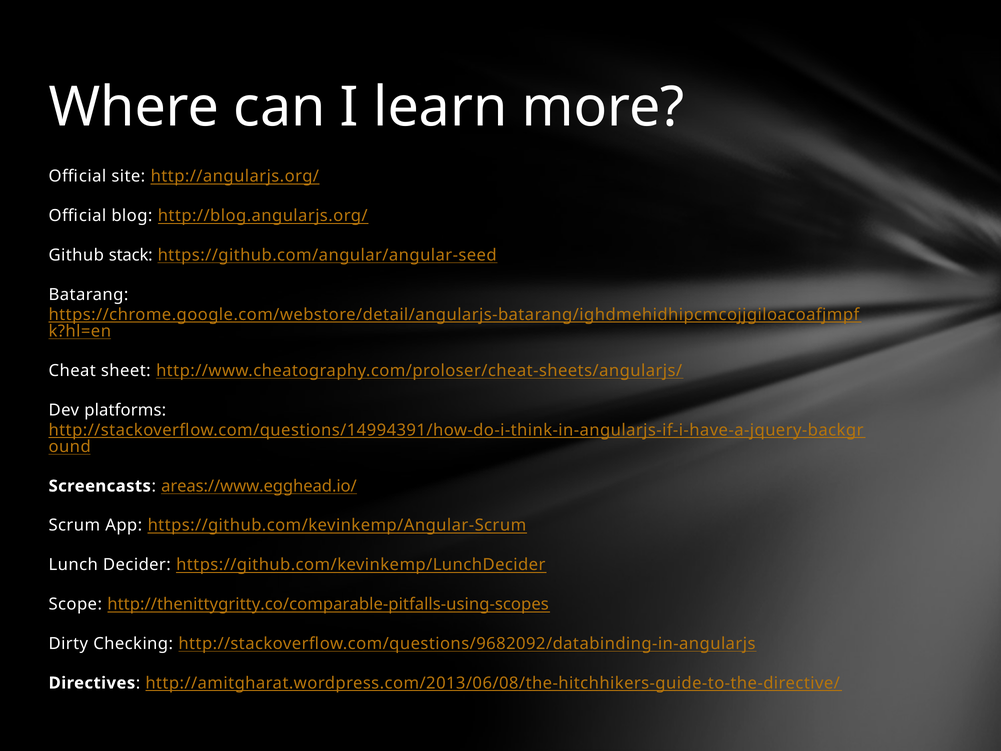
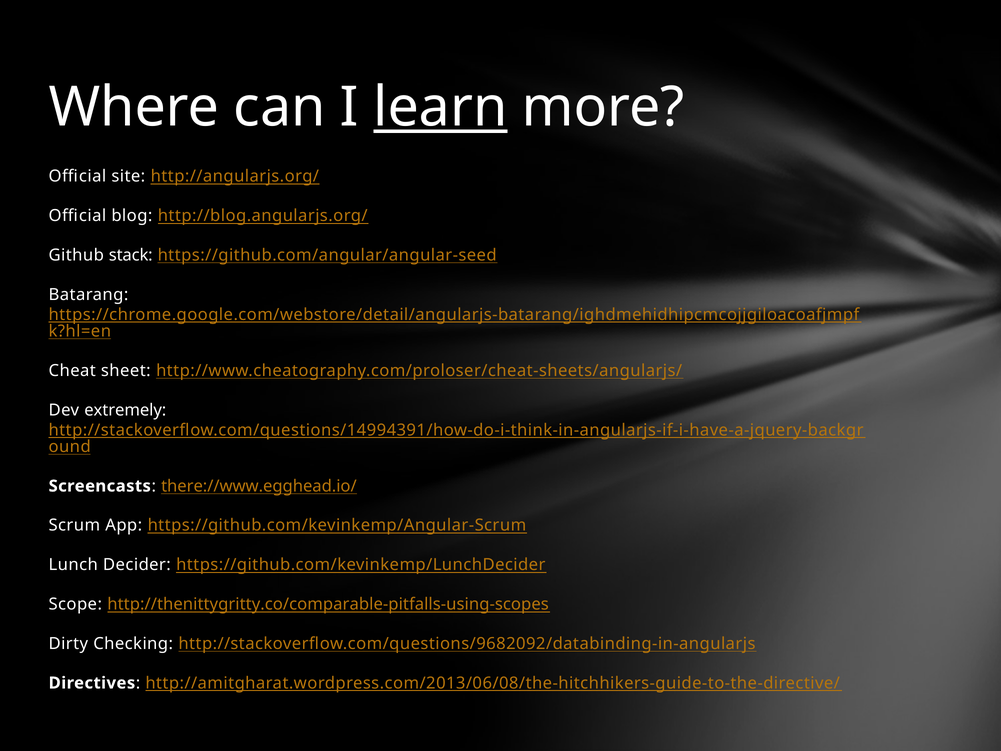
learn underline: none -> present
platforms: platforms -> extremely
areas://www.egghead.io/: areas://www.egghead.io/ -> there://www.egghead.io/
